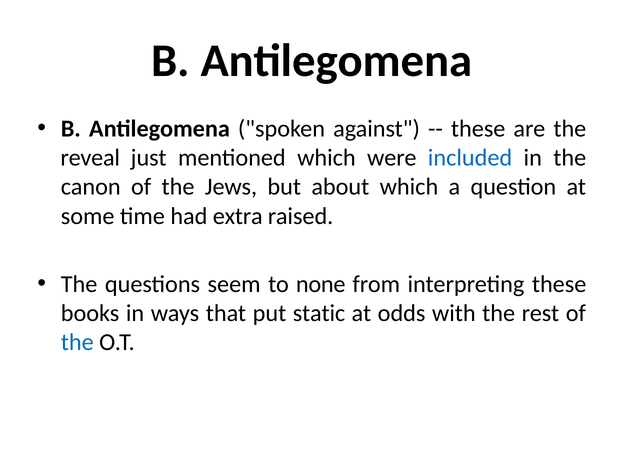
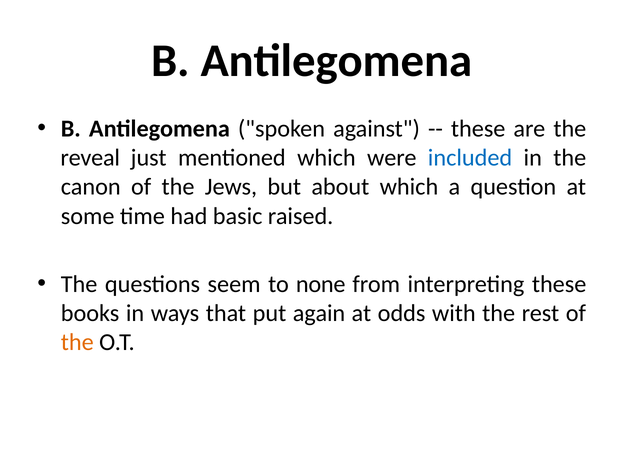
extra: extra -> basic
static: static -> again
the at (77, 342) colour: blue -> orange
